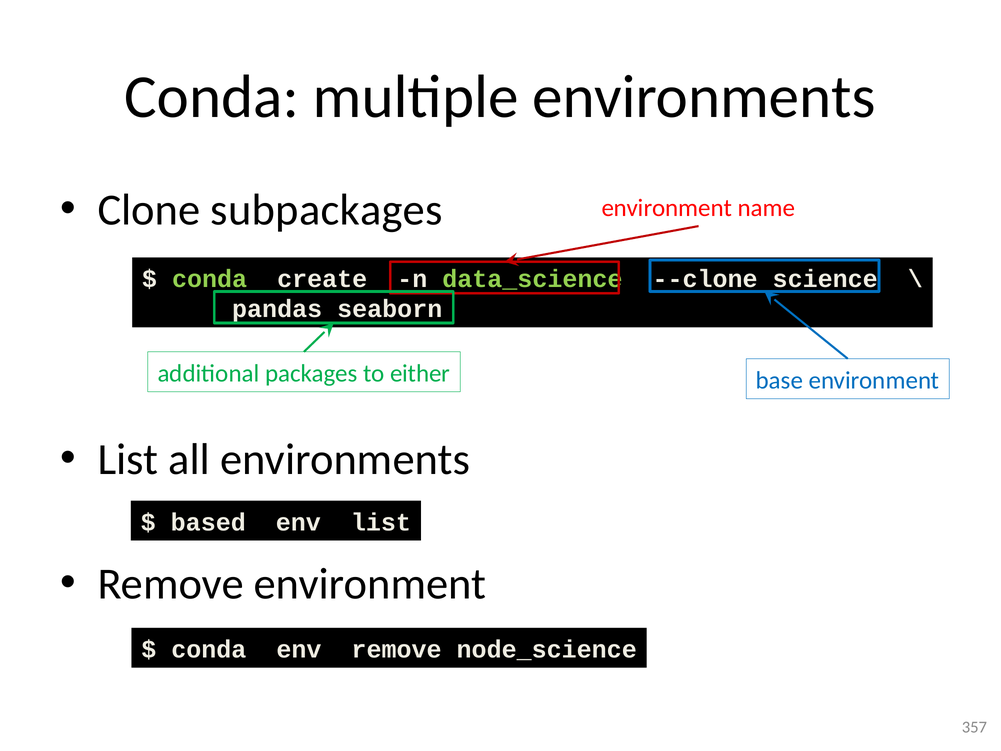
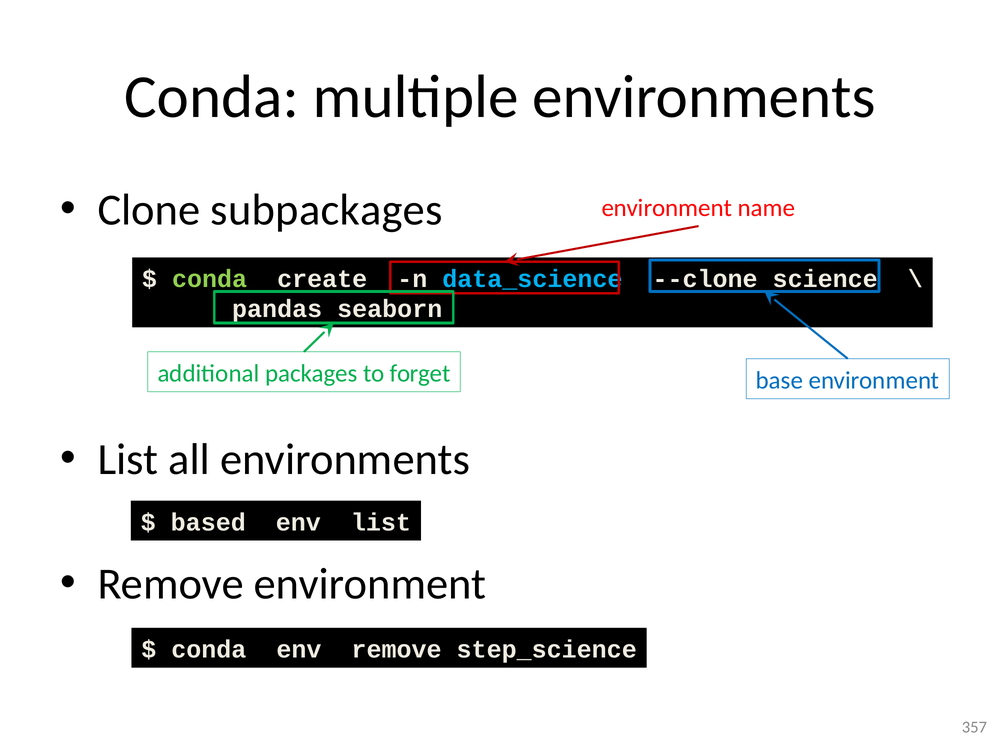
data_science colour: light green -> light blue
either: either -> forget
node_science: node_science -> step_science
